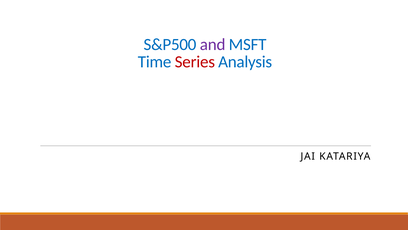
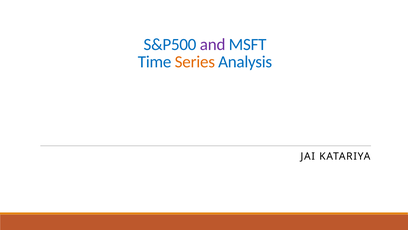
Series colour: red -> orange
